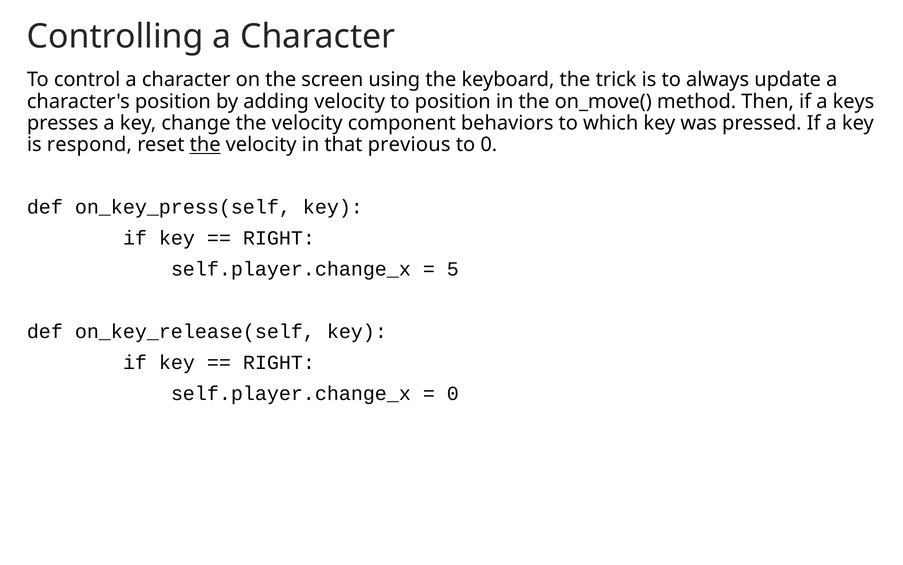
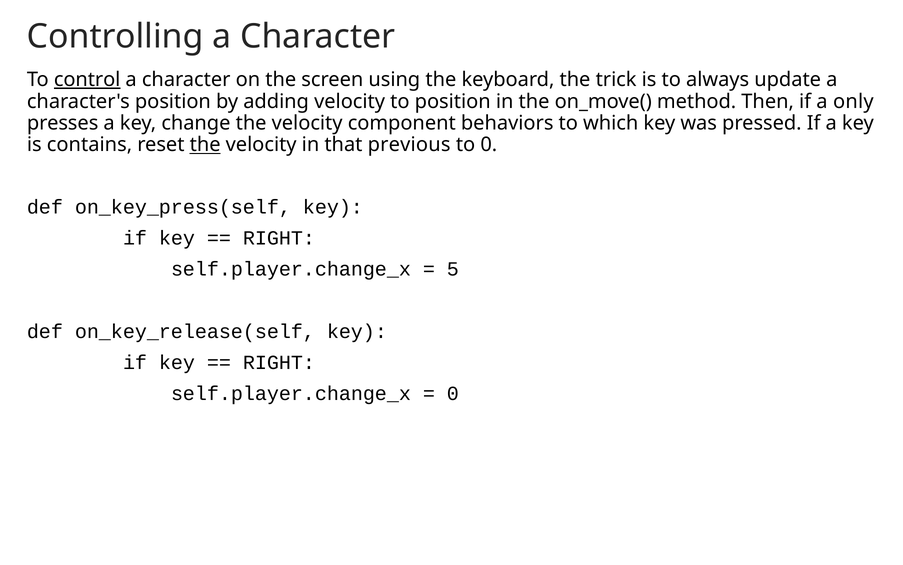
control underline: none -> present
keys: keys -> only
respond: respond -> contains
